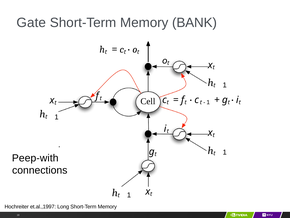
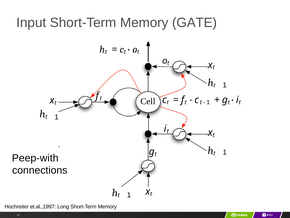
Gate: Gate -> Input
BANK: BANK -> GATE
